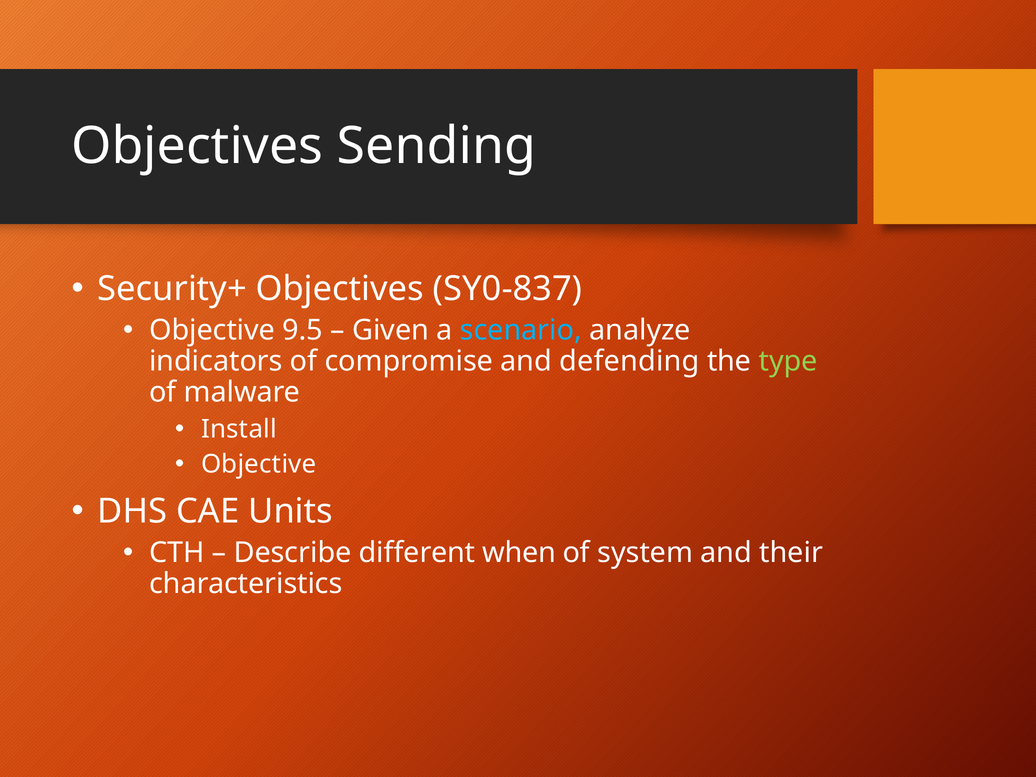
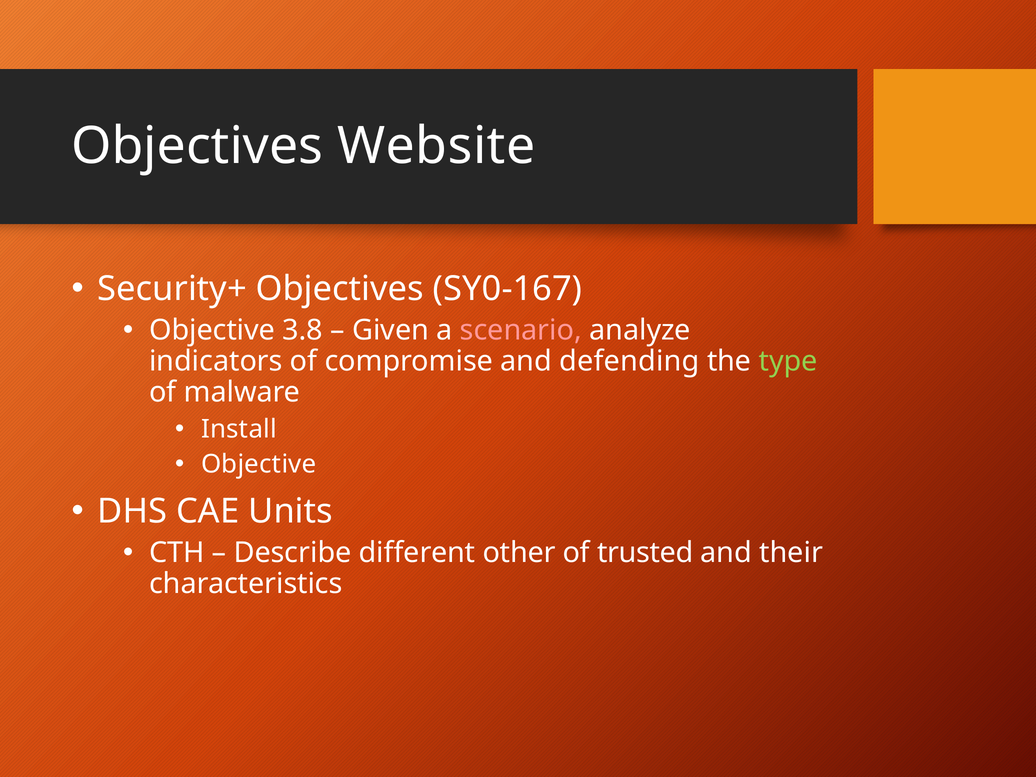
Sending: Sending -> Website
SY0-837: SY0-837 -> SY0-167
9.5: 9.5 -> 3.8
scenario colour: light blue -> pink
when: when -> other
system: system -> trusted
